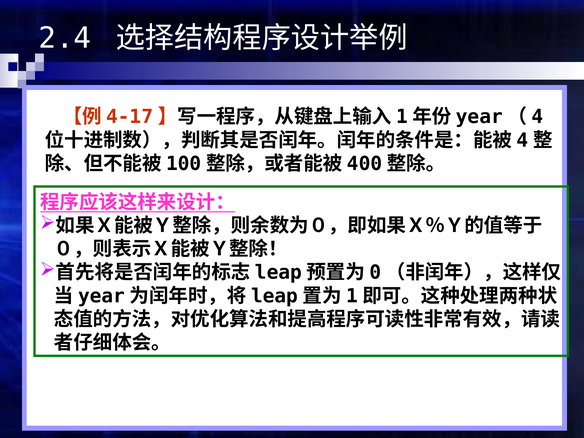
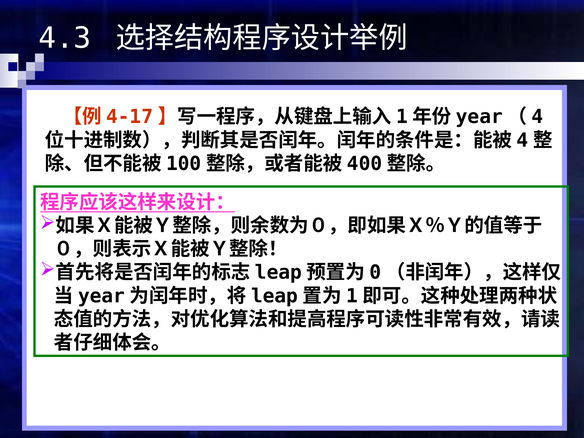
2.4: 2.4 -> 4.3
